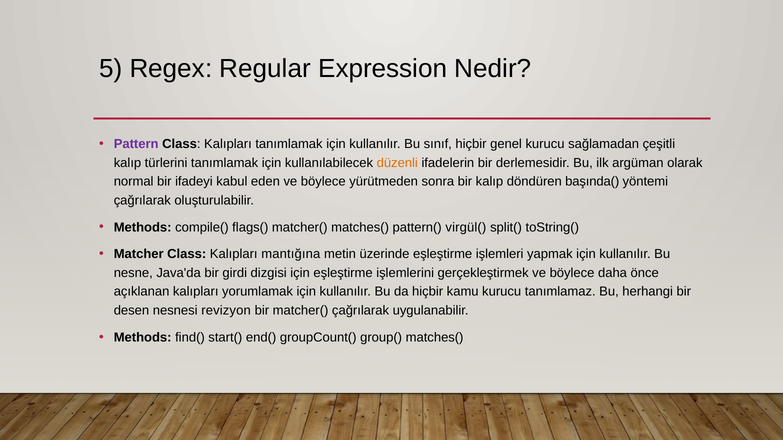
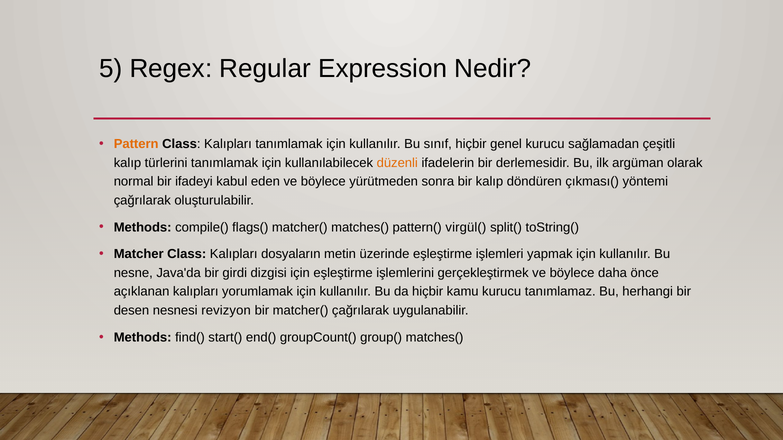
Pattern colour: purple -> orange
başında(: başında( -> çıkması(
mantığına: mantığına -> dosyaların
